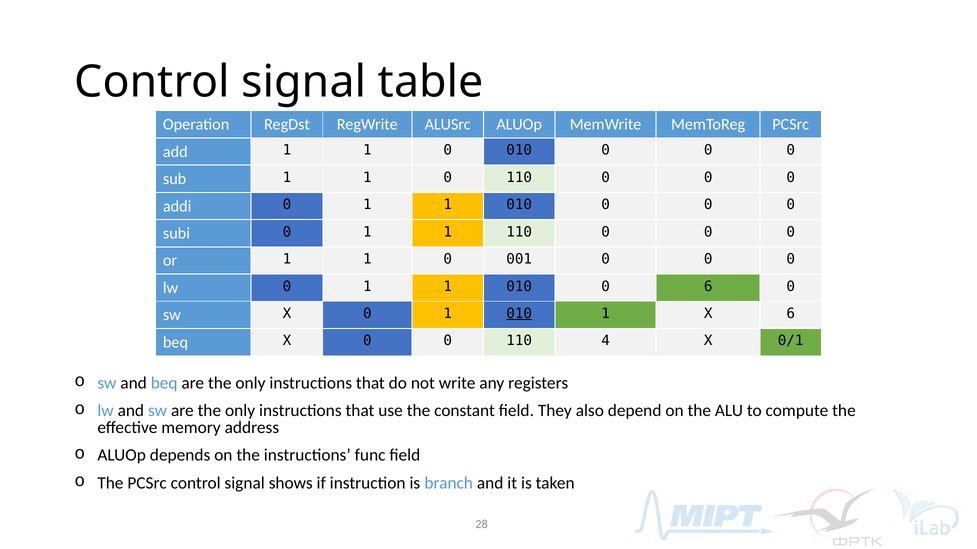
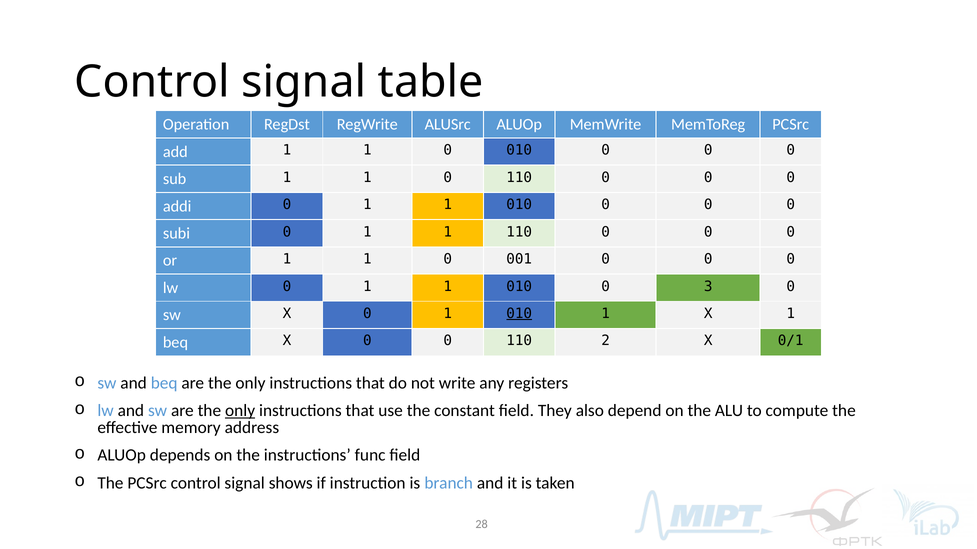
0 6: 6 -> 3
X 6: 6 -> 1
4: 4 -> 2
only at (240, 411) underline: none -> present
